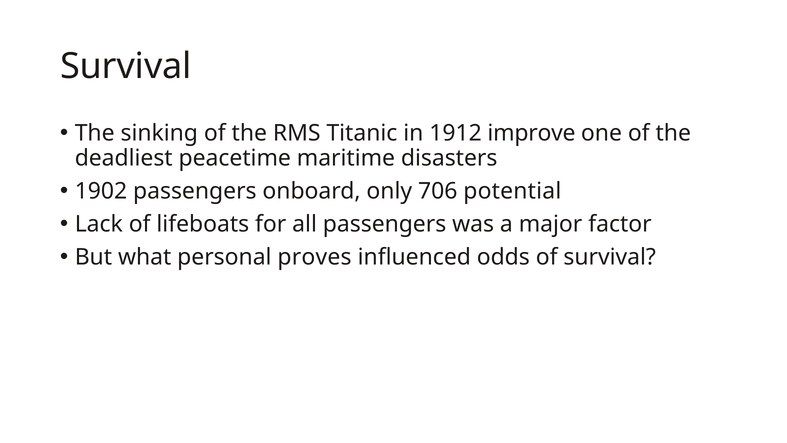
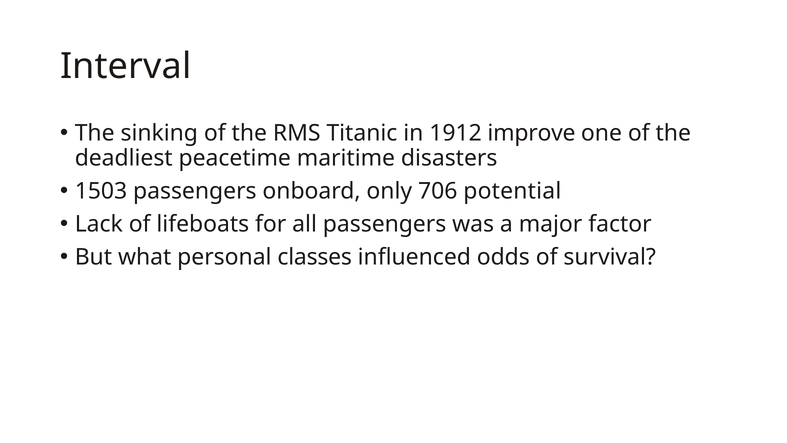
Survival at (126, 66): Survival -> Interval
1902: 1902 -> 1503
proves: proves -> classes
